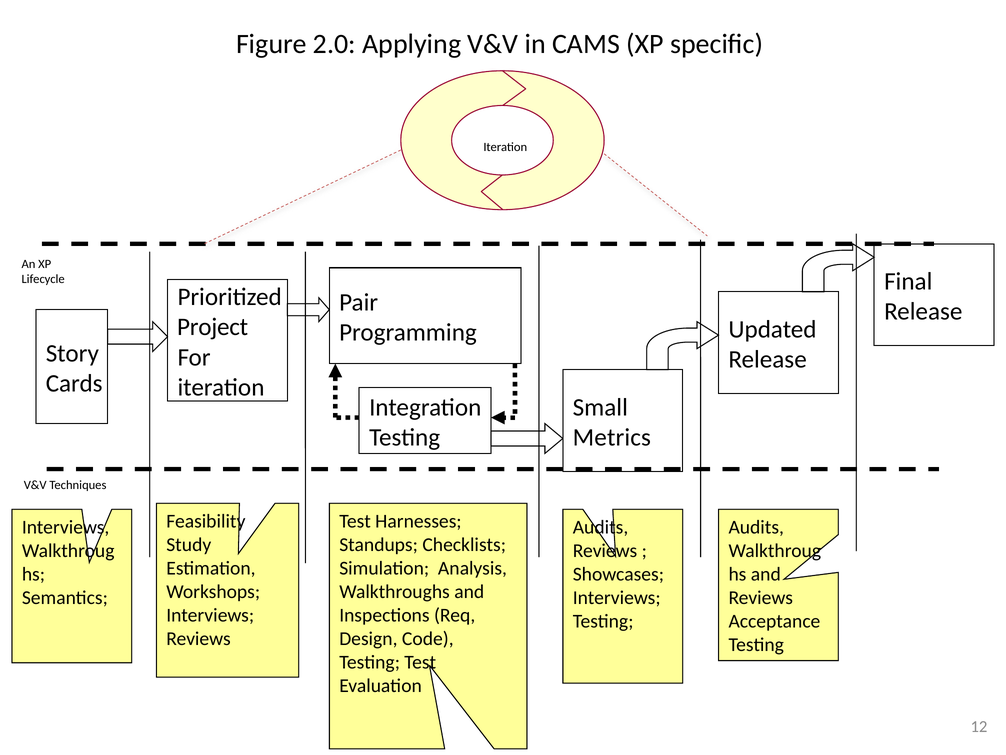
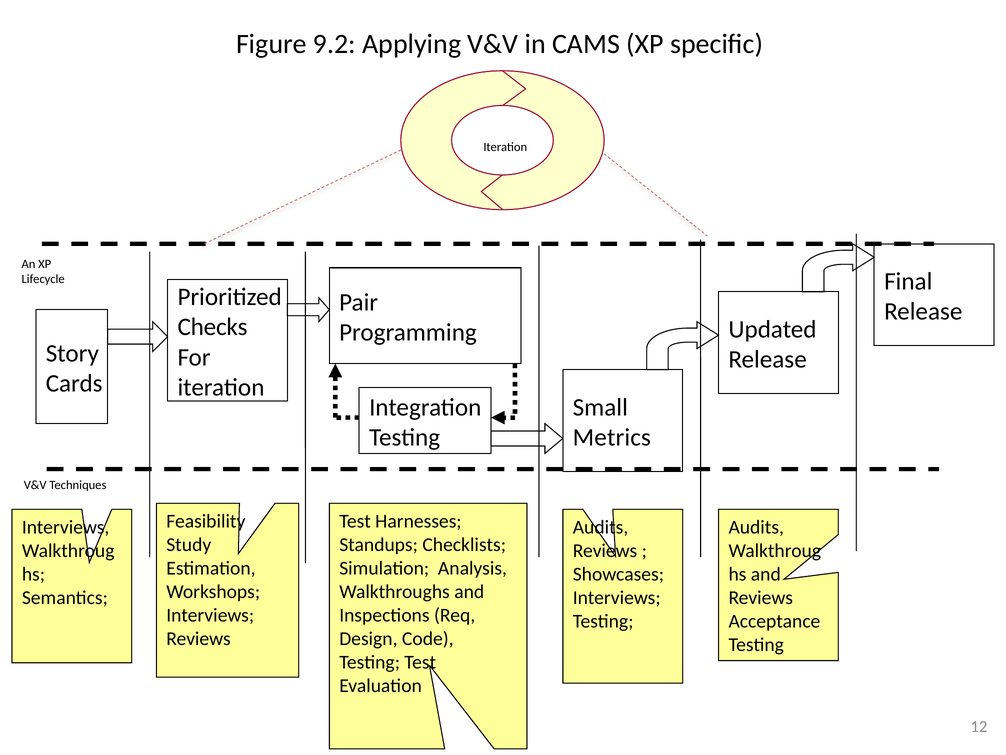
2.0: 2.0 -> 9.2
Project: Project -> Checks
